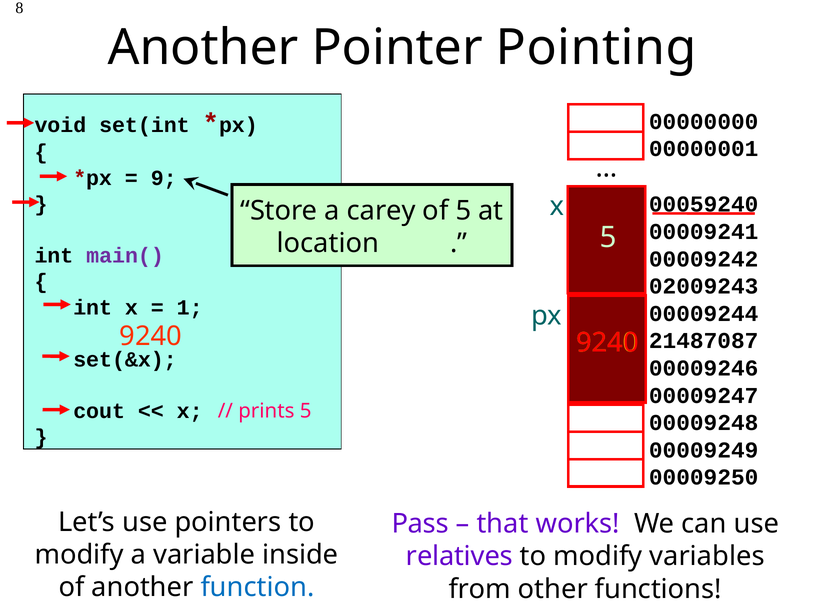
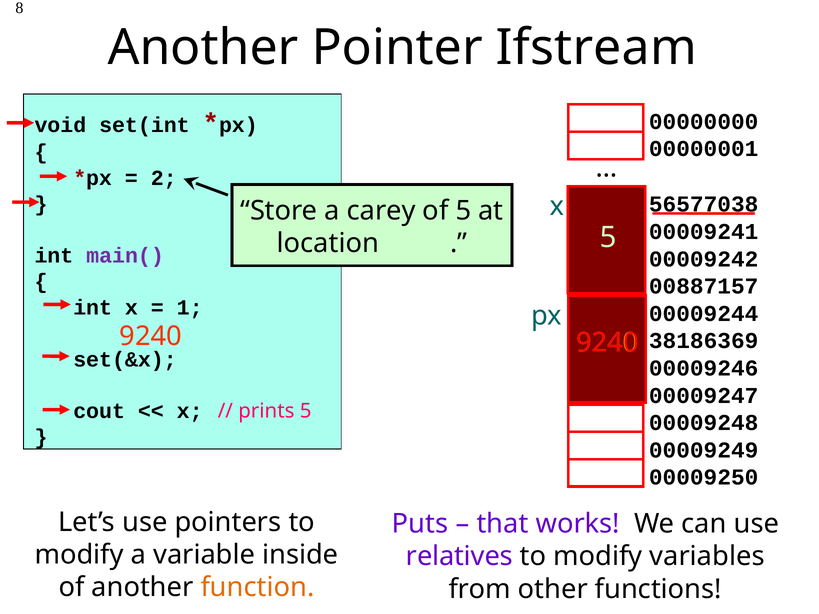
Pointing: Pointing -> Ifstream
9: 9 -> 2
00059240: 00059240 -> 56577038
02009243: 02009243 -> 00887157
21487087: 21487087 -> 38186369
Pass: Pass -> Puts
function colour: blue -> orange
